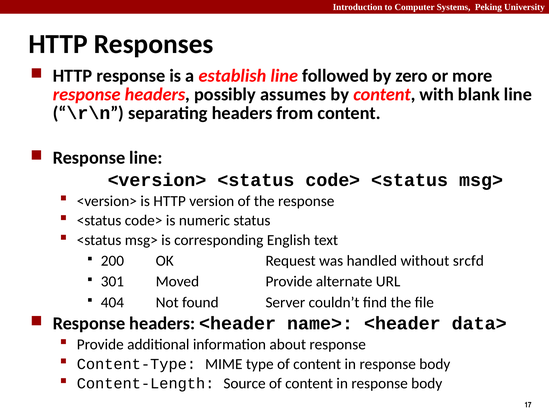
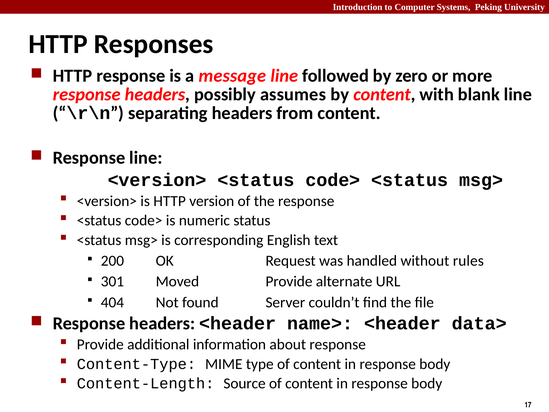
establish: establish -> message
srcfd: srcfd -> rules
